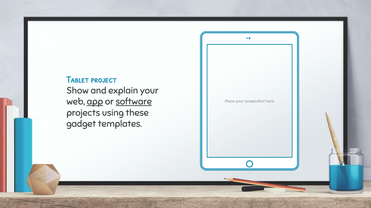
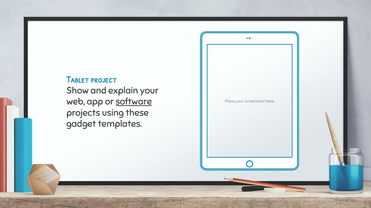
app underline: present -> none
